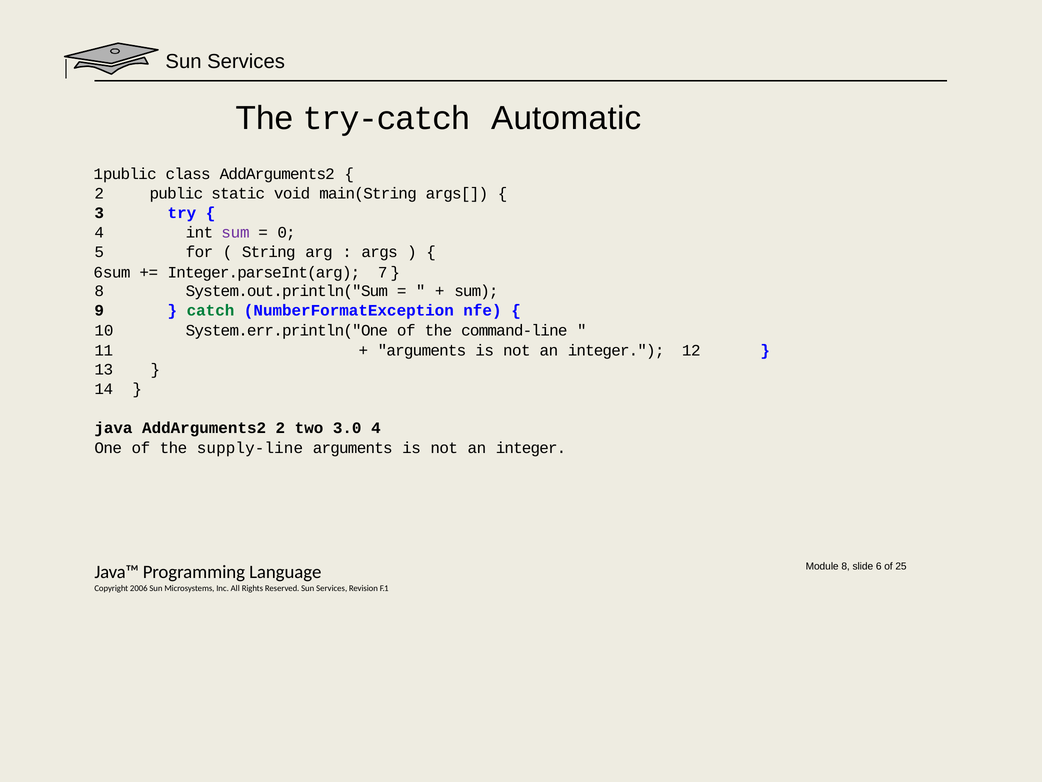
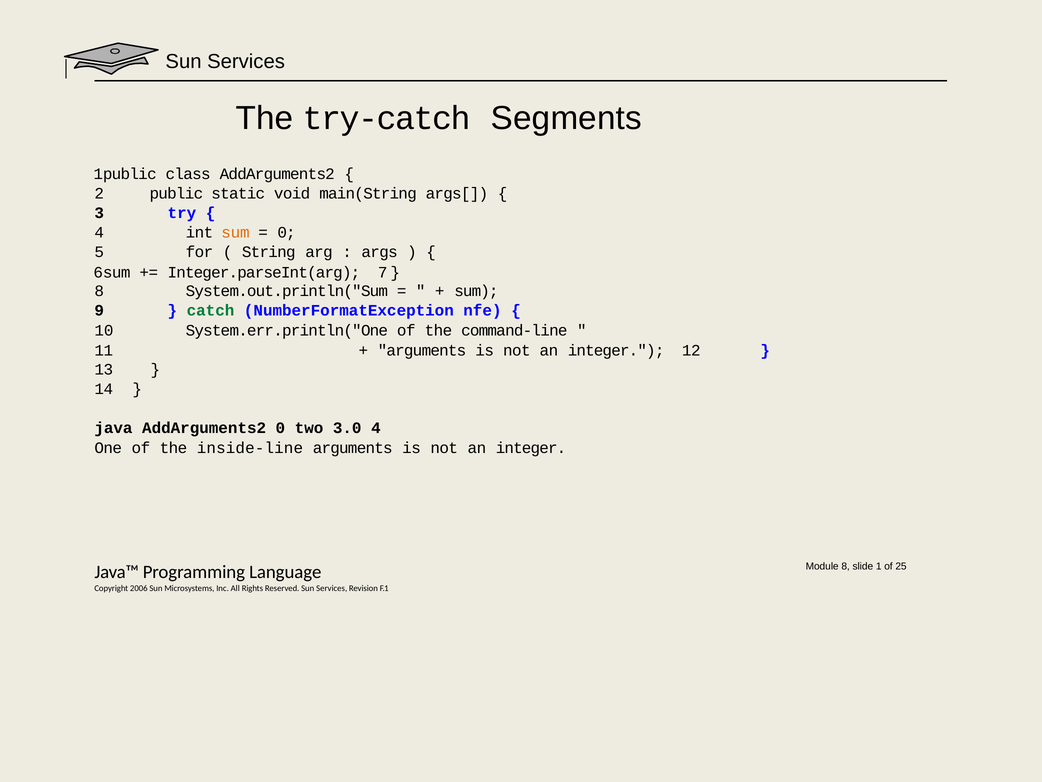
Automatic: Automatic -> Segments
sum at (236, 232) colour: purple -> orange
AddArguments2 2: 2 -> 0
supply-line: supply-line -> inside-line
6: 6 -> 1
